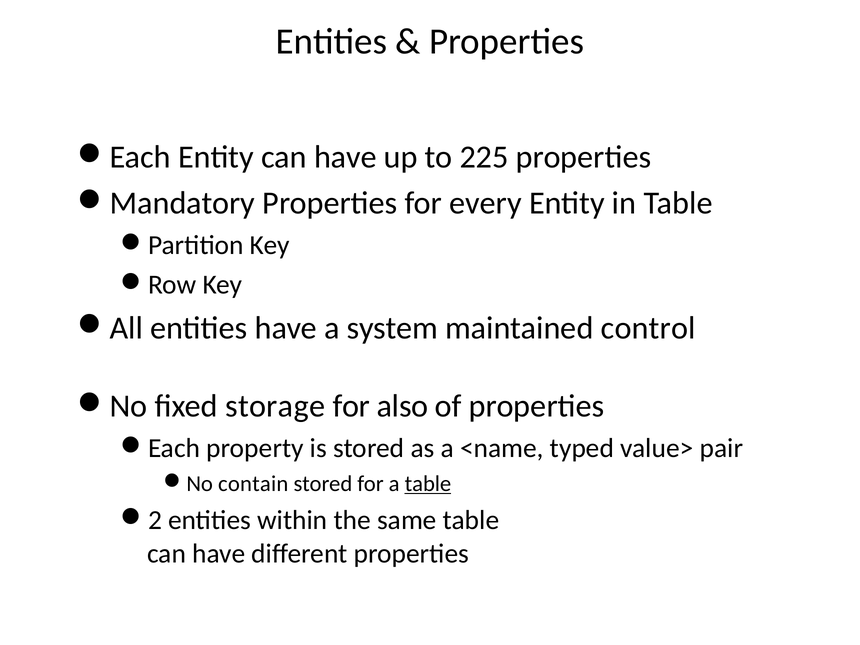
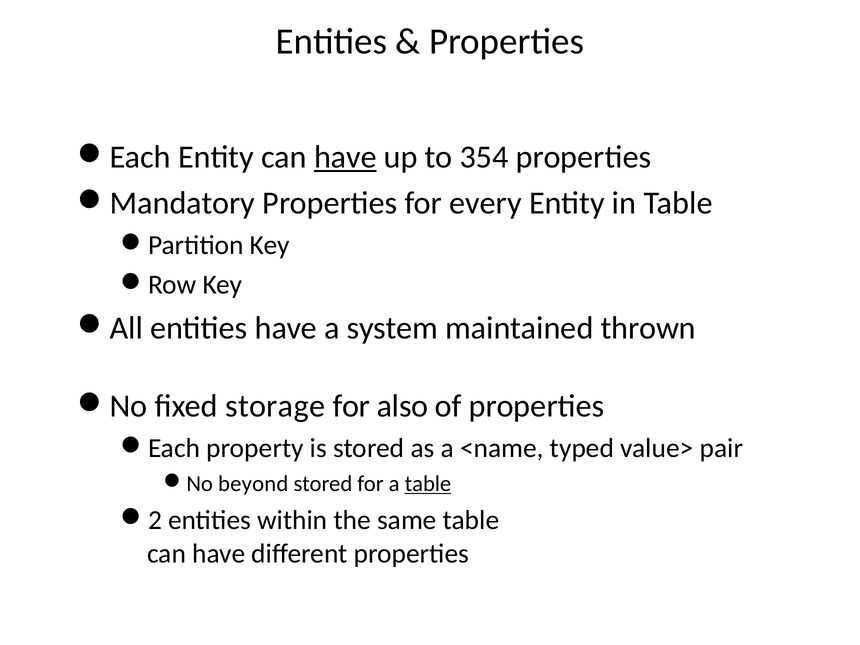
have at (345, 157) underline: none -> present
225: 225 -> 354
control: control -> thrown
contain: contain -> beyond
